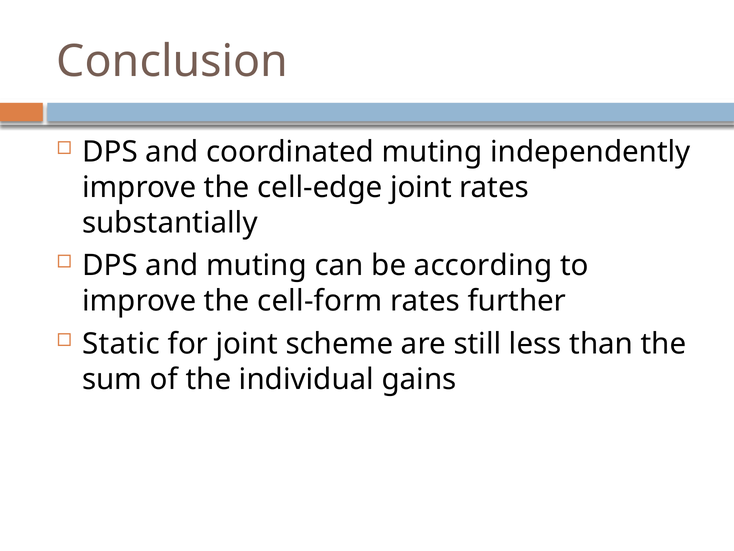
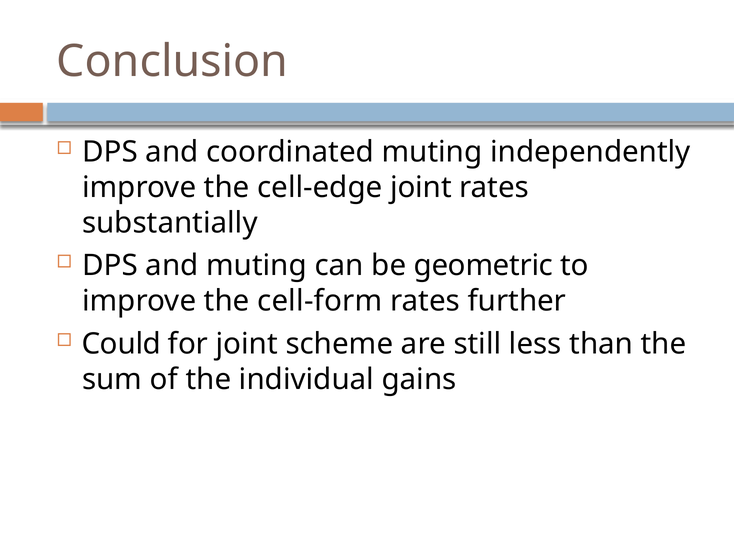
according: according -> geometric
Static: Static -> Could
